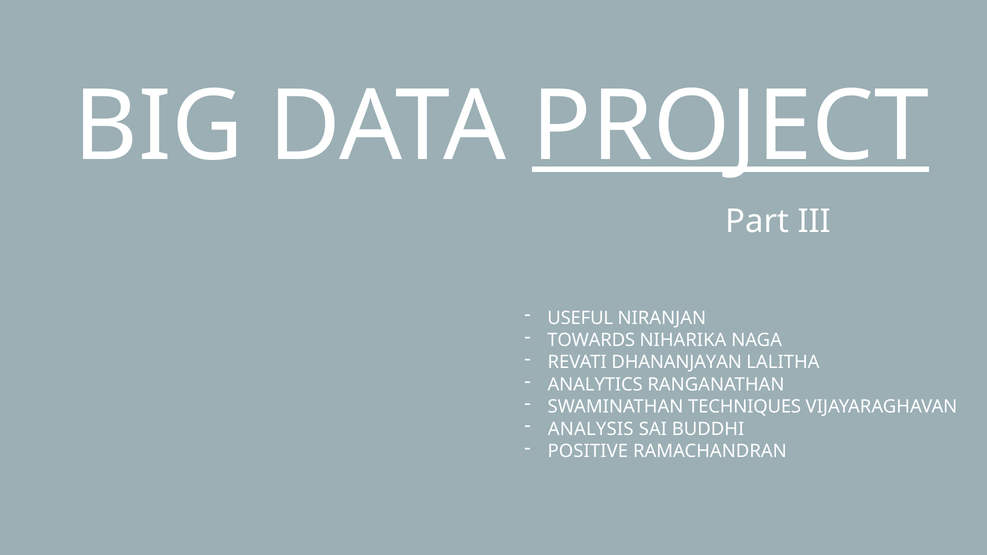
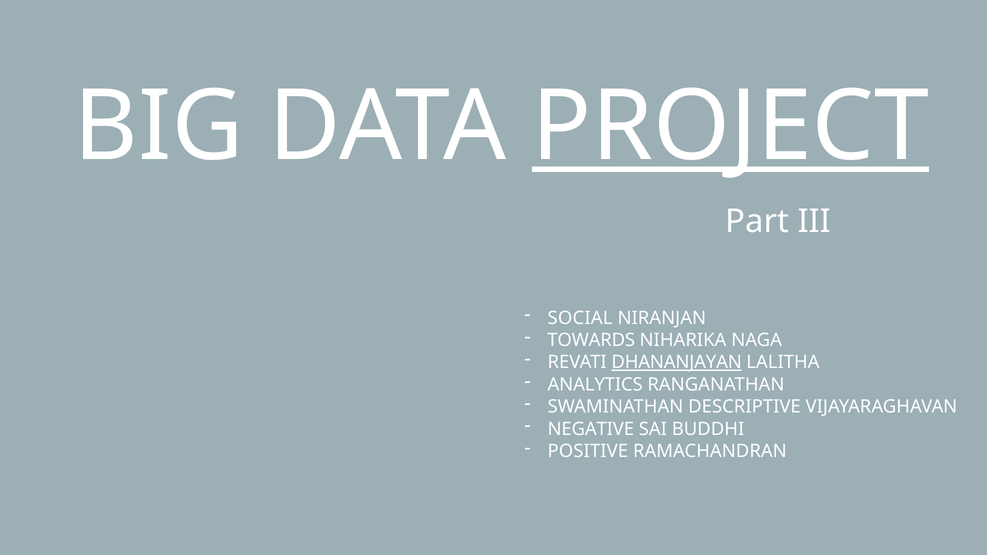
USEFUL: USEFUL -> SOCIAL
DHANANJAYAN underline: none -> present
TECHNIQUES: TECHNIQUES -> DESCRIPTIVE
ANALYSIS: ANALYSIS -> NEGATIVE
